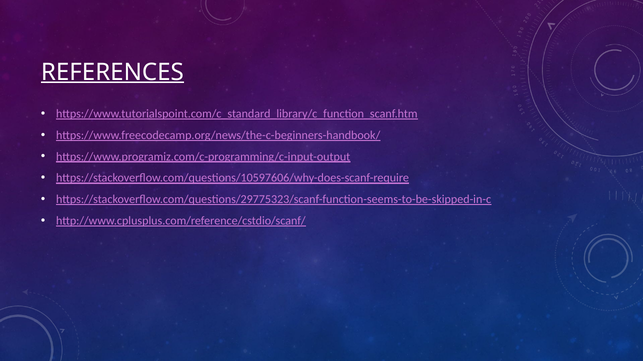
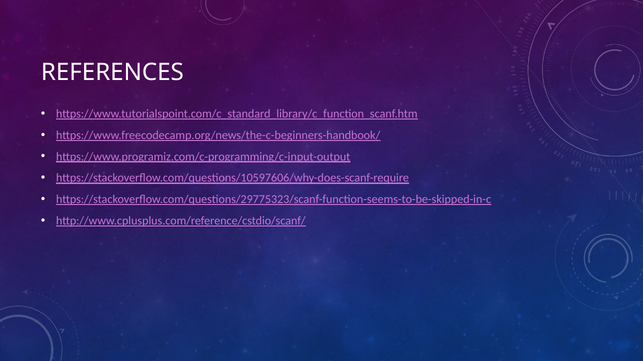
REFERENCES underline: present -> none
